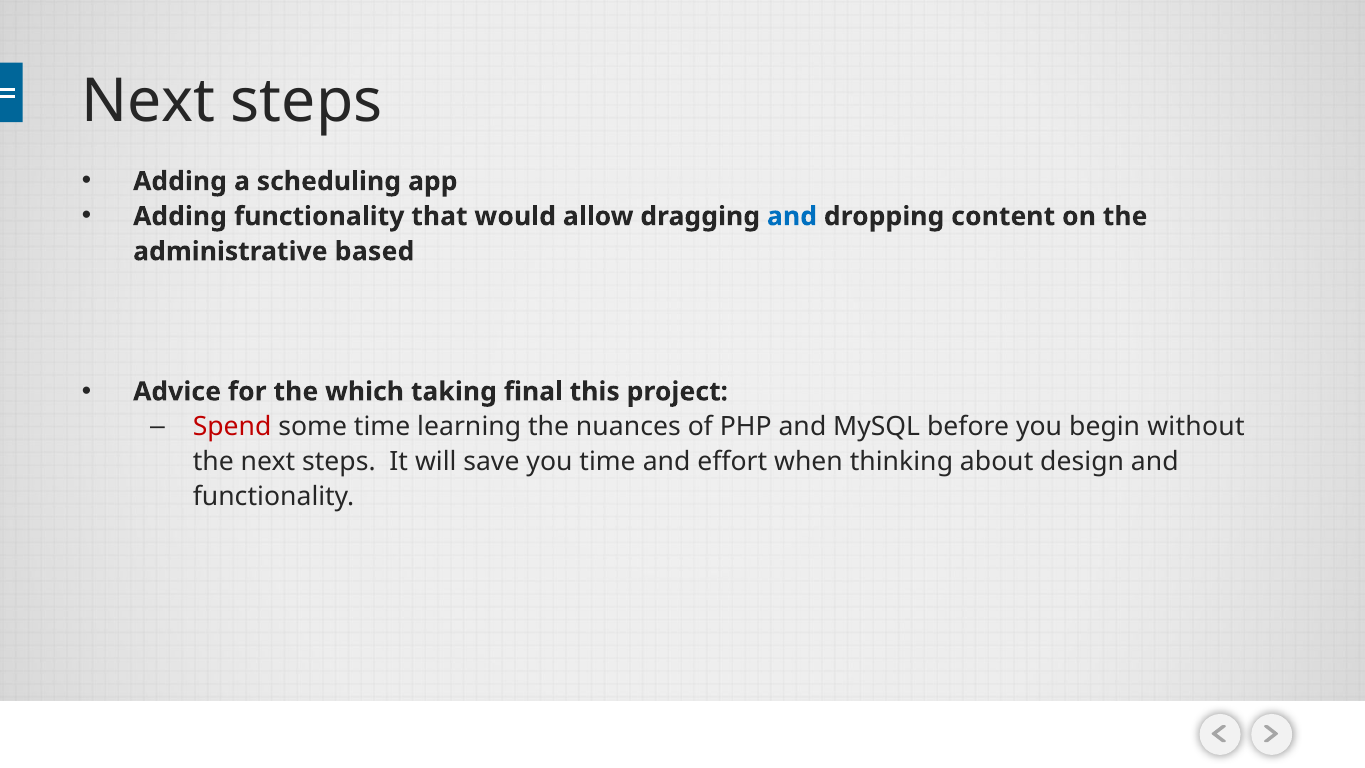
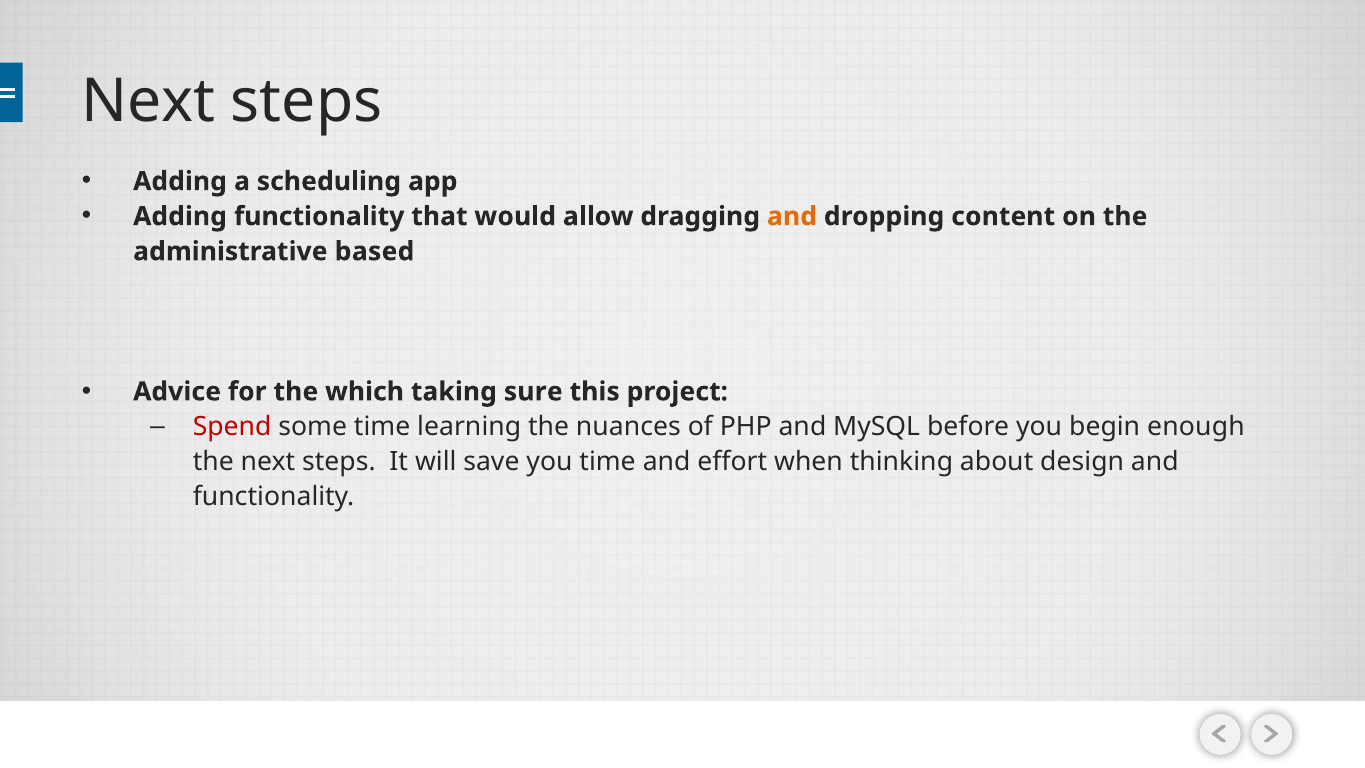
and at (792, 216) colour: blue -> orange
final: final -> sure
without: without -> enough
